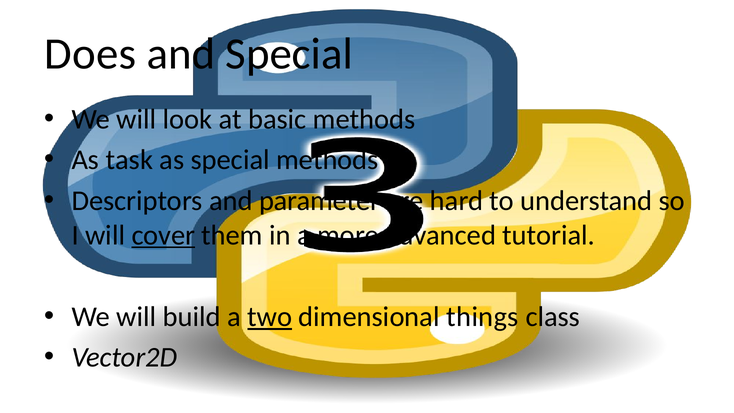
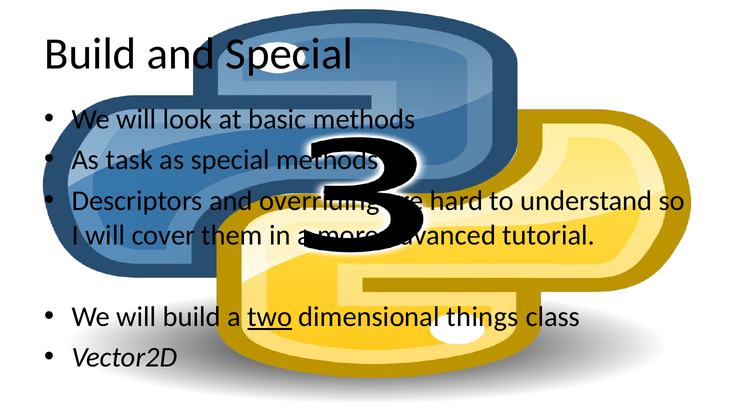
Does at (90, 54): Does -> Build
parameter: parameter -> overriding
cover underline: present -> none
